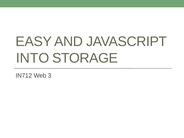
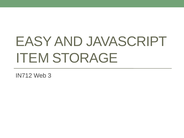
INTO: INTO -> ITEM
